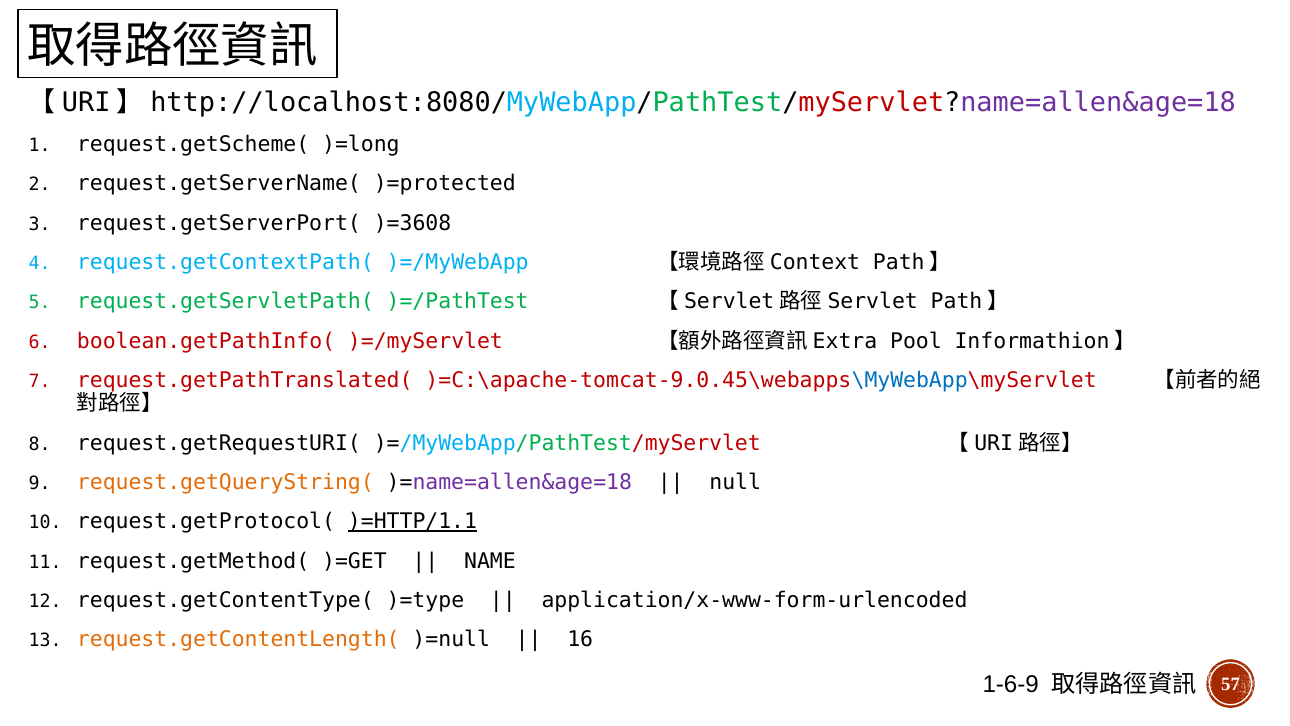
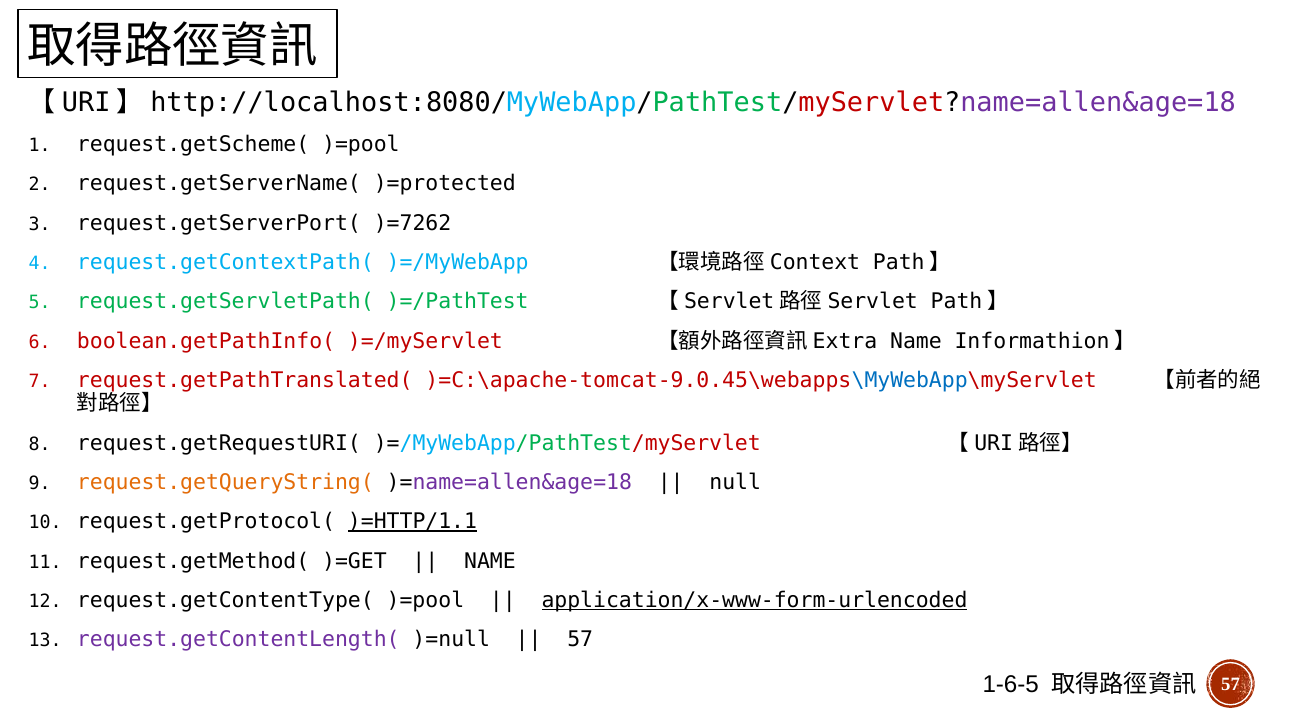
request.getScheme( )=long: )=long -> )=pool
)=3608: )=3608 -> )=7262
Pool at (916, 341): Pool -> Name
request.getContentType( )=type: )=type -> )=pool
application/x-www-form-urlencoded underline: none -> present
request.getContentLength( colour: orange -> purple
16 at (580, 639): 16 -> 57
1-6-9: 1-6-9 -> 1-6-5
